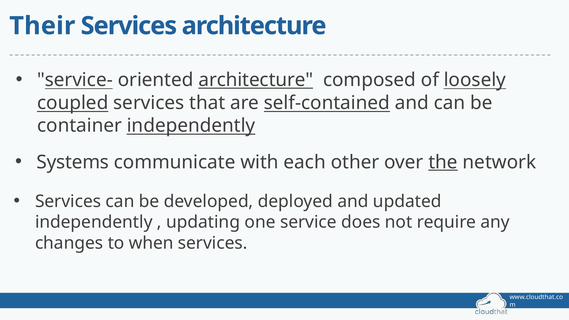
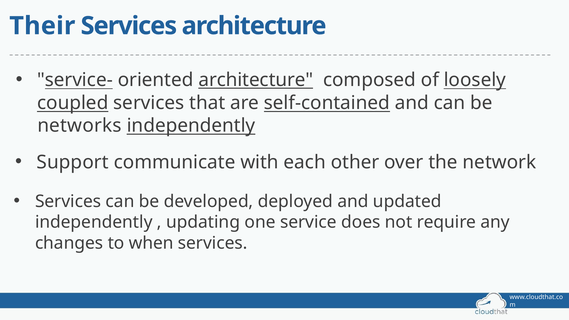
container: container -> networks
Systems: Systems -> Support
the underline: present -> none
